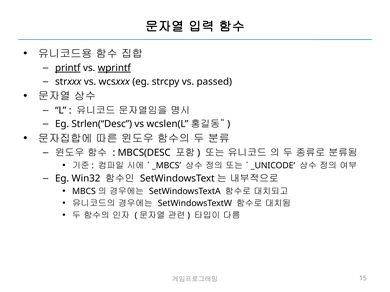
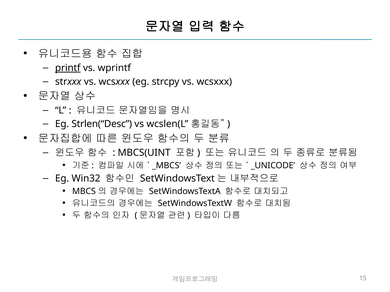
wprintf underline: present -> none
strcpy vs passed: passed -> wcsxxx
MBCS(DESC: MBCS(DESC -> MBCS(UINT
